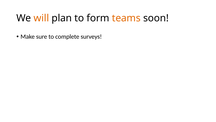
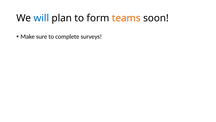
will colour: orange -> blue
